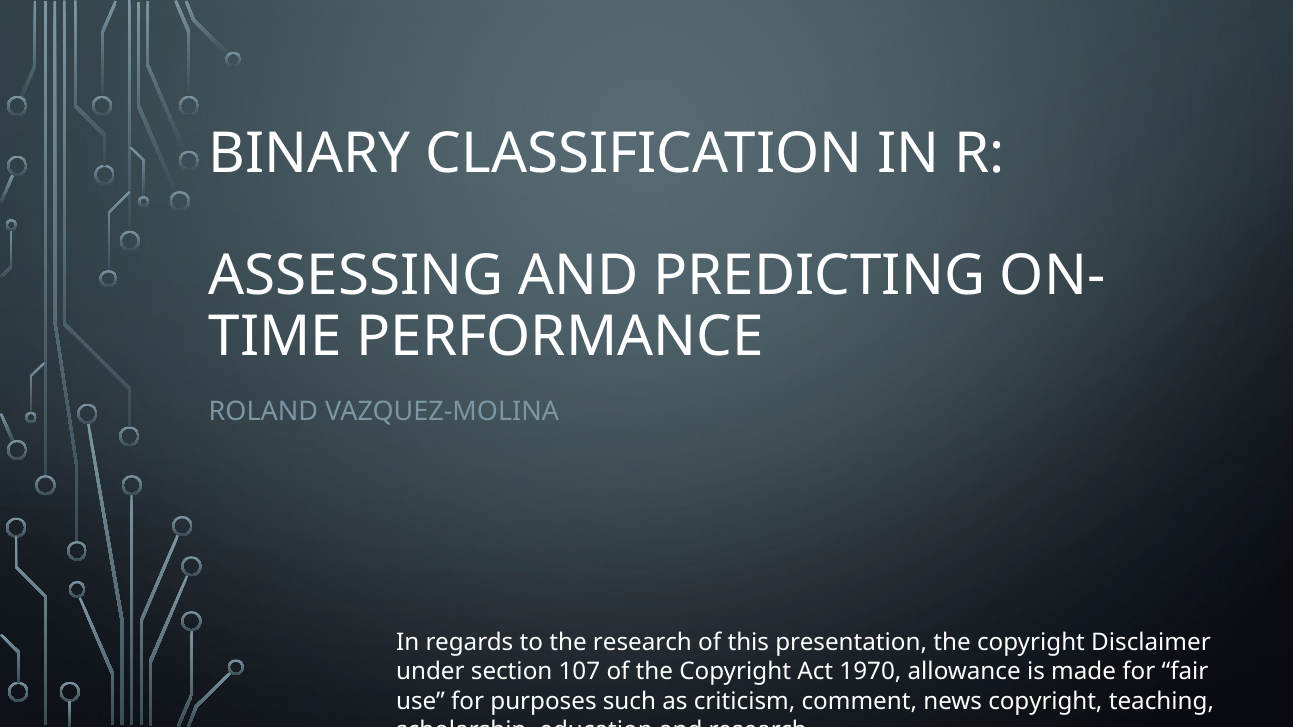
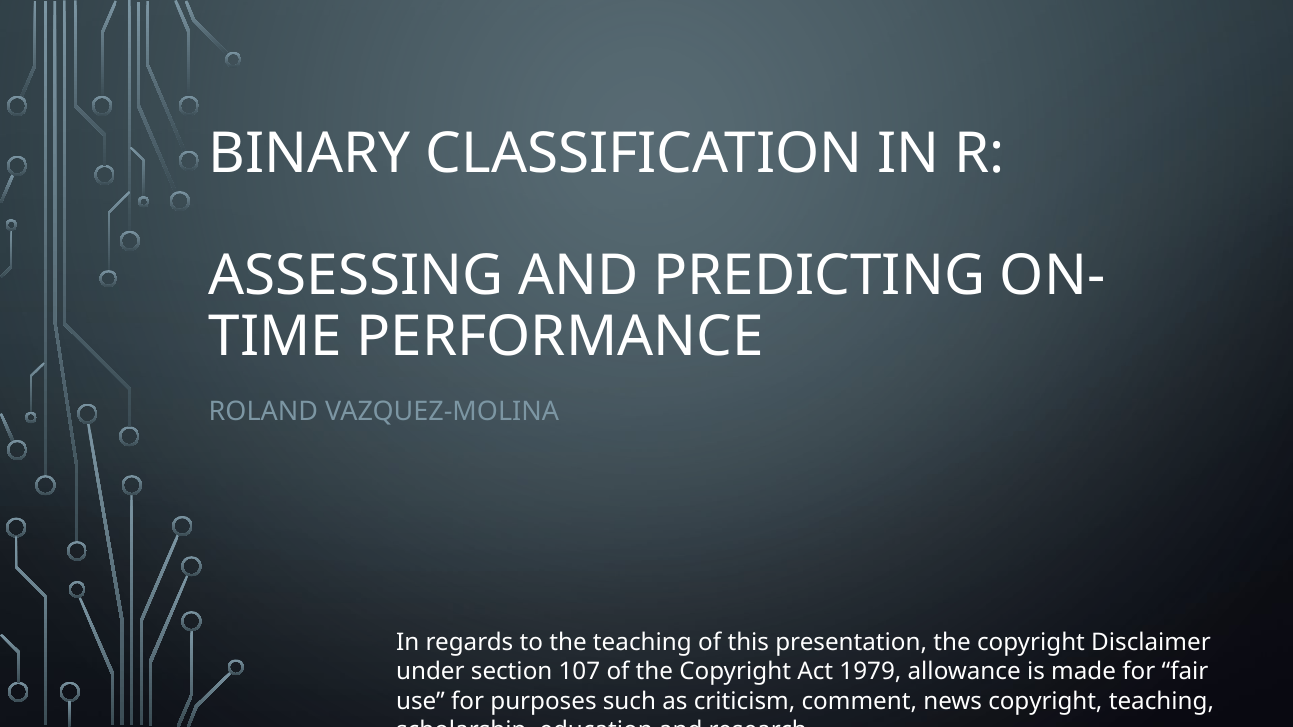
the research: research -> teaching
1970: 1970 -> 1979
